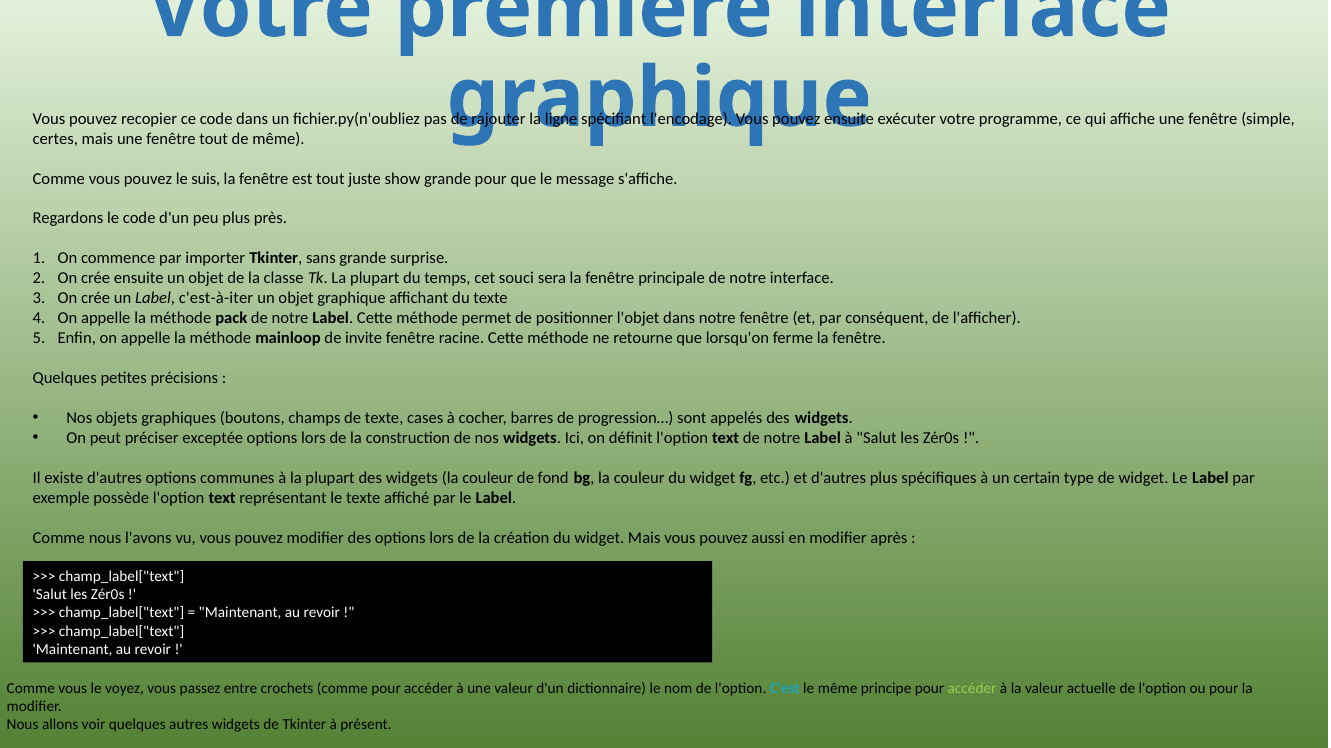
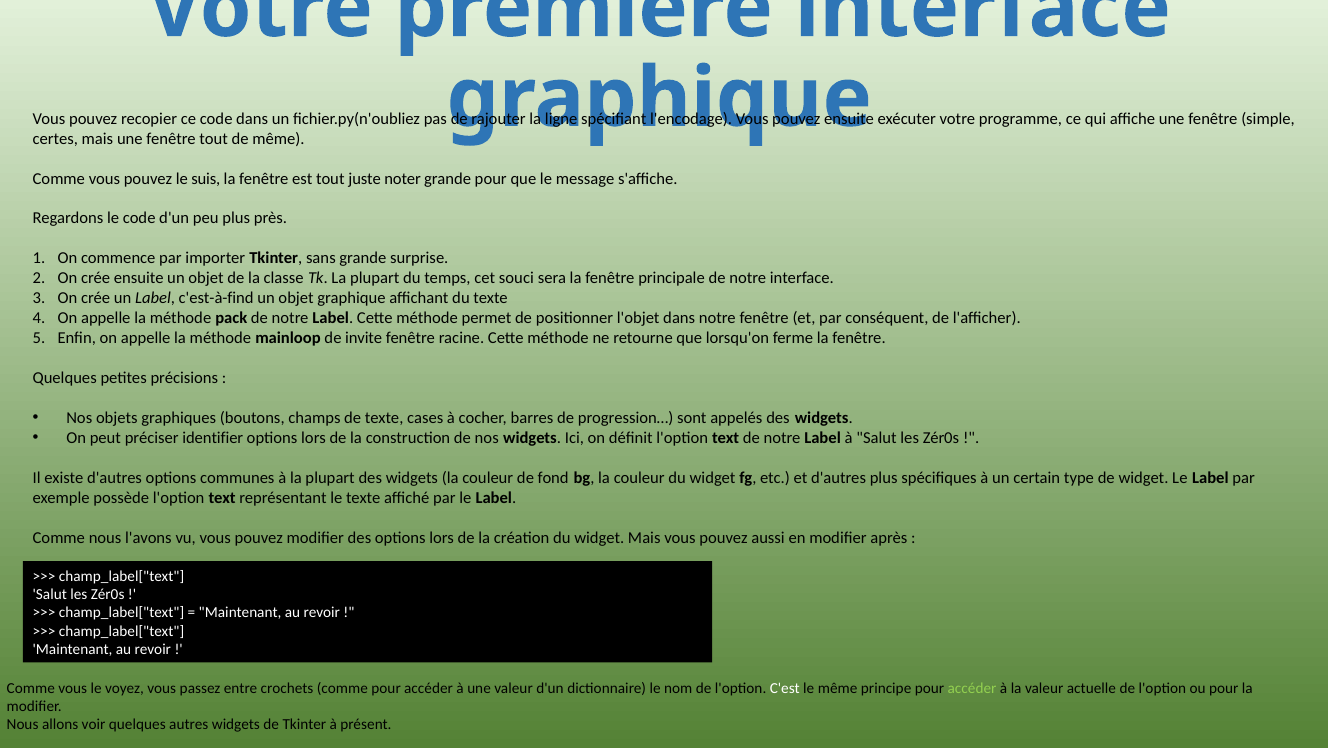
show: show -> noter
c'est-à-iter: c'est-à-iter -> c'est-à-find
exceptée: exceptée -> identifier
C'est colour: light blue -> white
